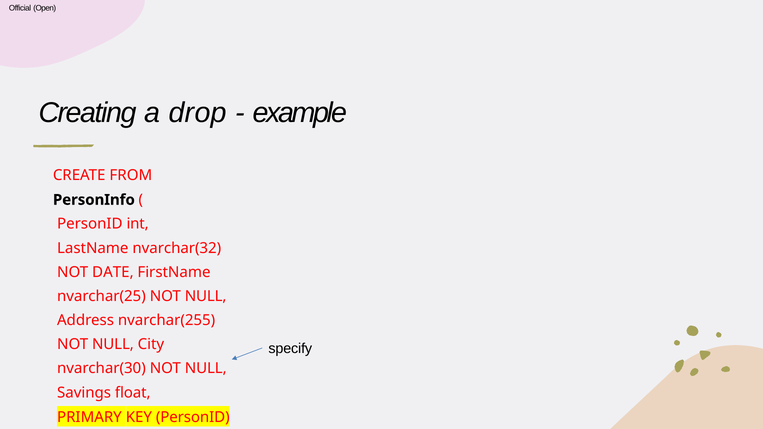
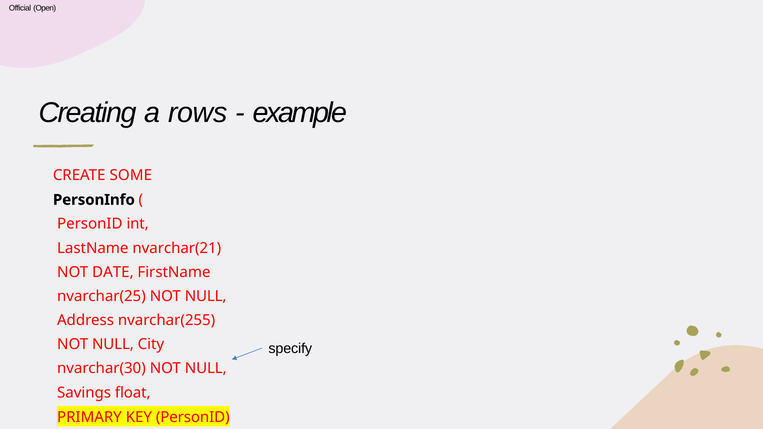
drop: drop -> rows
FROM: FROM -> SOME
nvarchar(32: nvarchar(32 -> nvarchar(21
